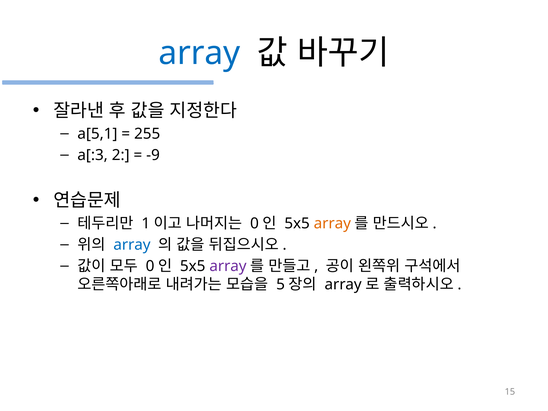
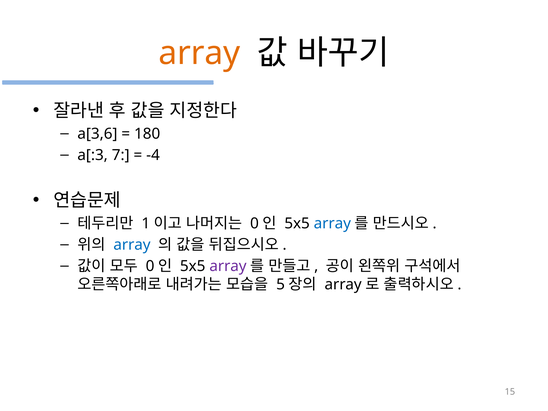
array at (199, 53) colour: blue -> orange
a[5,1: a[5,1 -> a[3,6
255: 255 -> 180
2: 2 -> 7
-9: -9 -> -4
array at (332, 223) colour: orange -> blue
